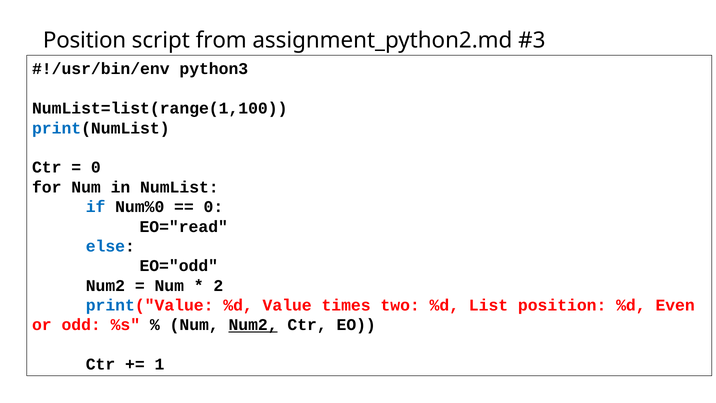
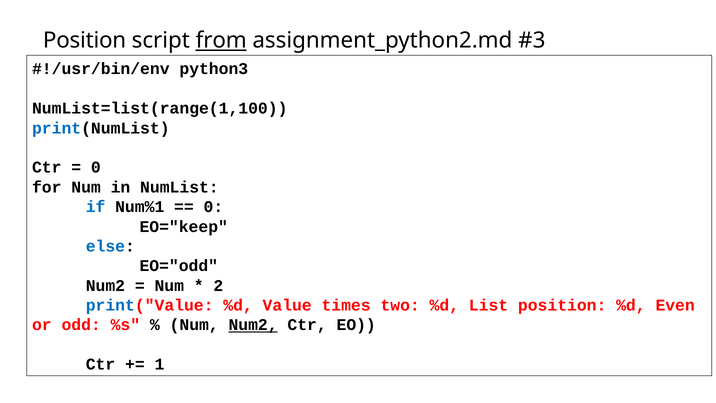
from underline: none -> present
Num%0: Num%0 -> Num%1
EO="read: EO="read -> EO="keep
